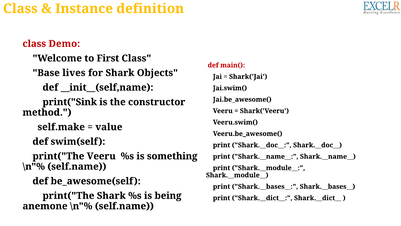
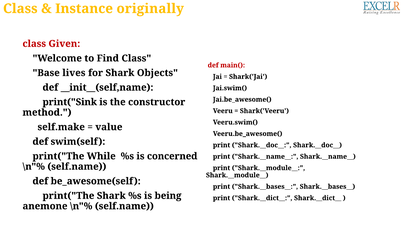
definition: definition -> originally
Demo: Demo -> Given
First: First -> Find
print("The Veeru: Veeru -> While
something: something -> concerned
